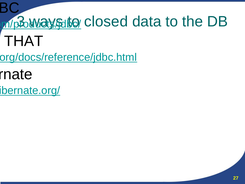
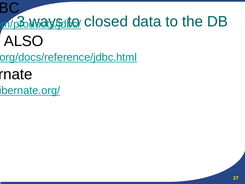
THAT: THAT -> ALSO
